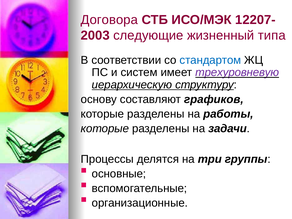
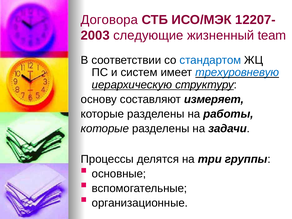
типа: типа -> team
трехуровневую colour: purple -> blue
графиков: графиков -> измеряет
